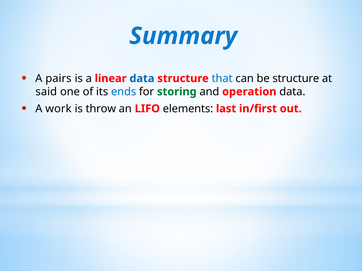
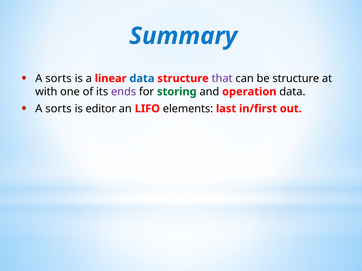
pairs at (58, 79): pairs -> sorts
that colour: blue -> purple
said: said -> with
ends colour: blue -> purple
work at (58, 109): work -> sorts
throw: throw -> editor
